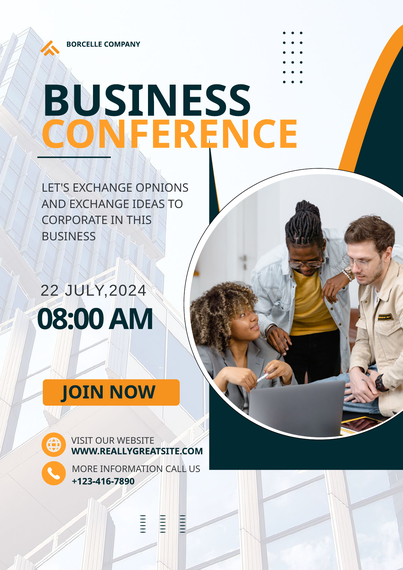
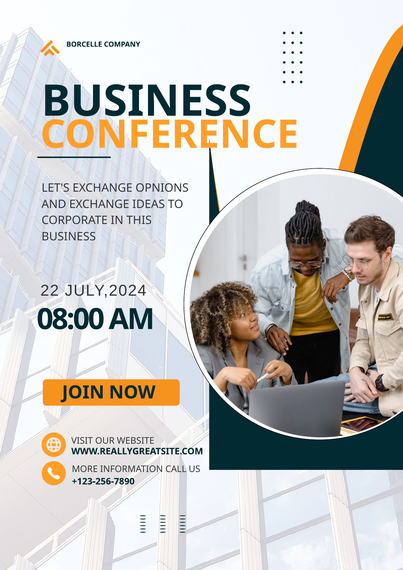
+123-416-7890: +123-416-7890 -> +123-256-7890
